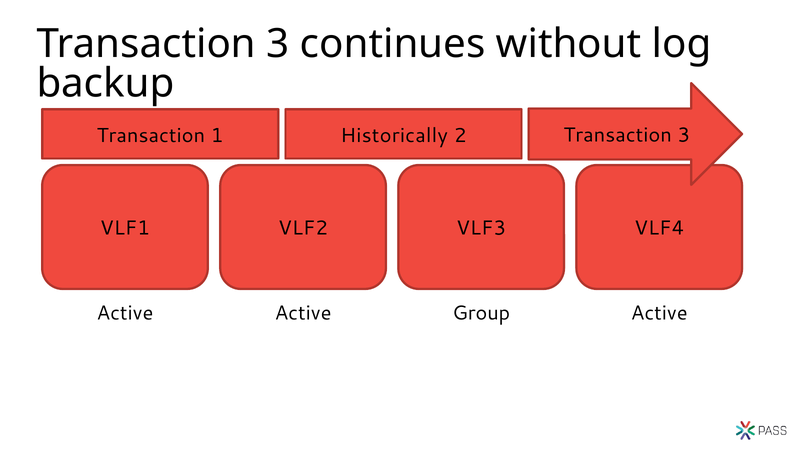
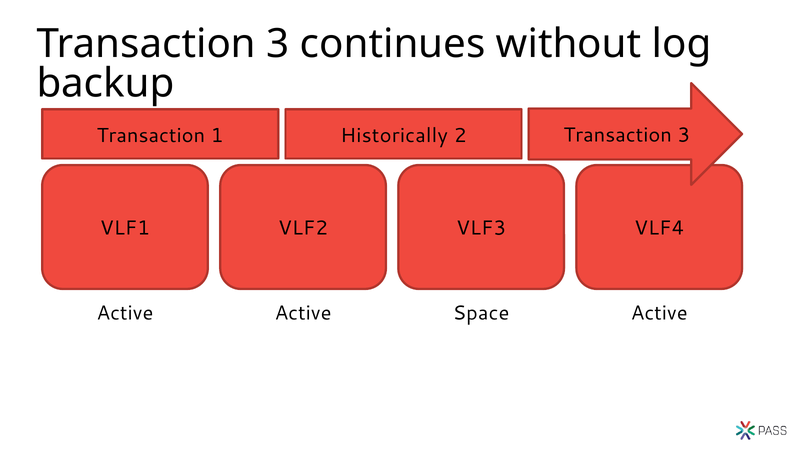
Group: Group -> Space
